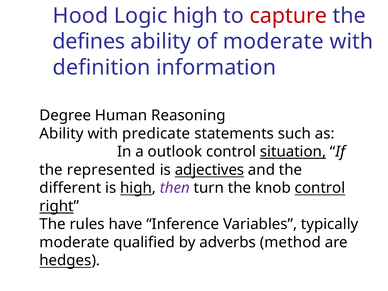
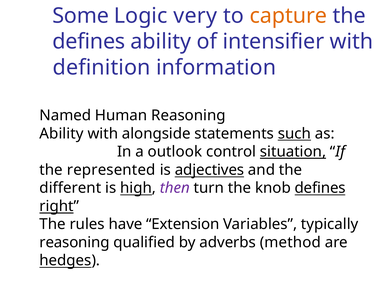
Hood: Hood -> Some
Logic high: high -> very
capture colour: red -> orange
of moderate: moderate -> intensifier
Degree: Degree -> Named
predicate: predicate -> alongside
such underline: none -> present
knob control: control -> defines
Inference: Inference -> Extension
moderate at (74, 242): moderate -> reasoning
